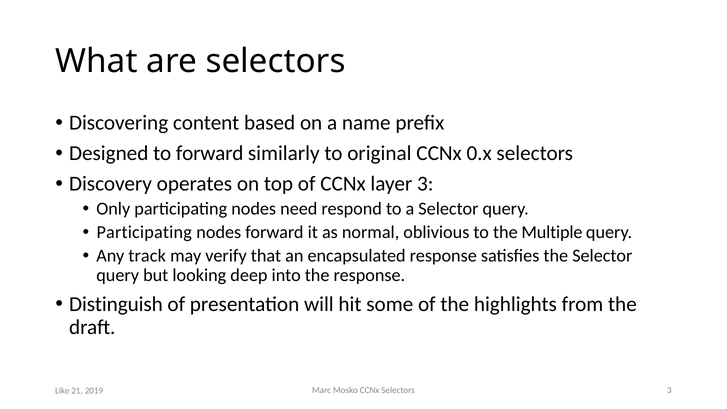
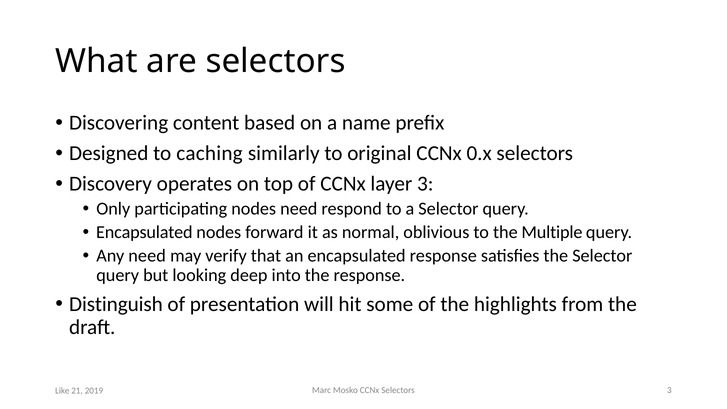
to forward: forward -> caching
Participating at (144, 232): Participating -> Encapsulated
Any track: track -> need
